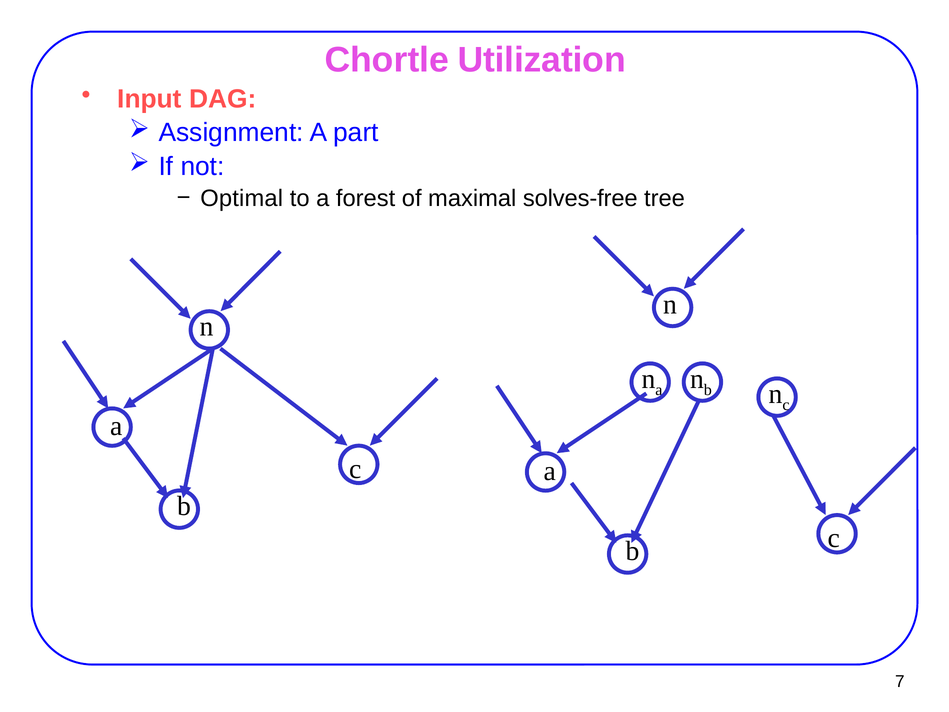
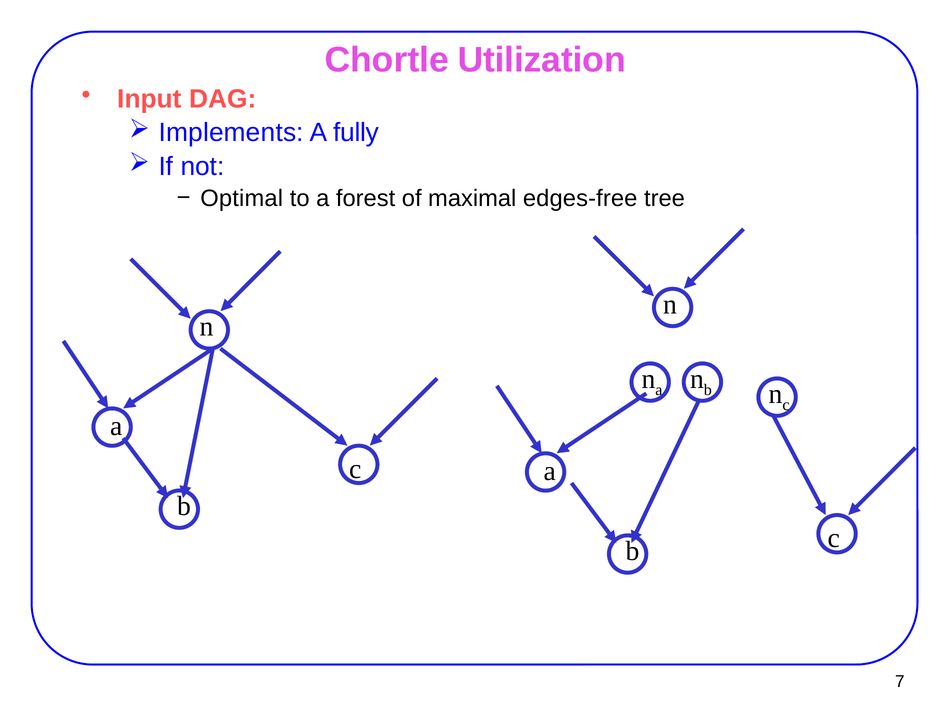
Assignment: Assignment -> Implements
part: part -> fully
solves-free: solves-free -> edges-free
